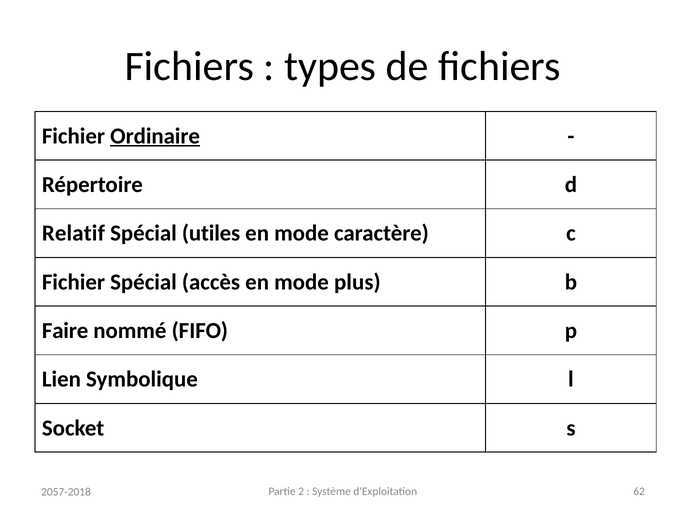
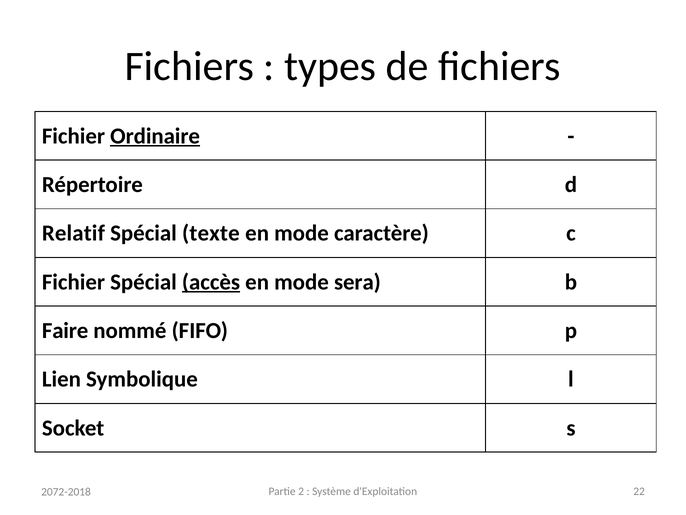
utiles: utiles -> texte
accès underline: none -> present
plus: plus -> sera
62: 62 -> 22
2057-2018: 2057-2018 -> 2072-2018
